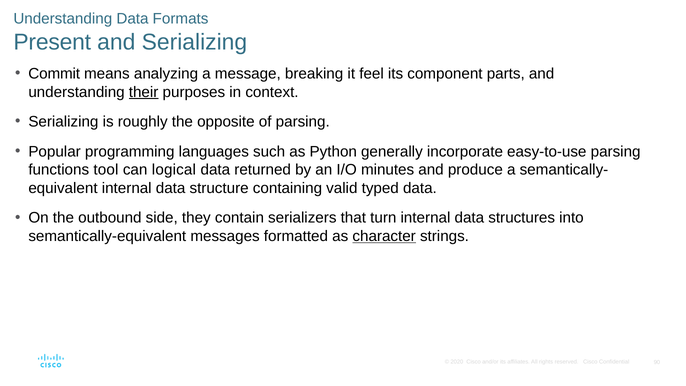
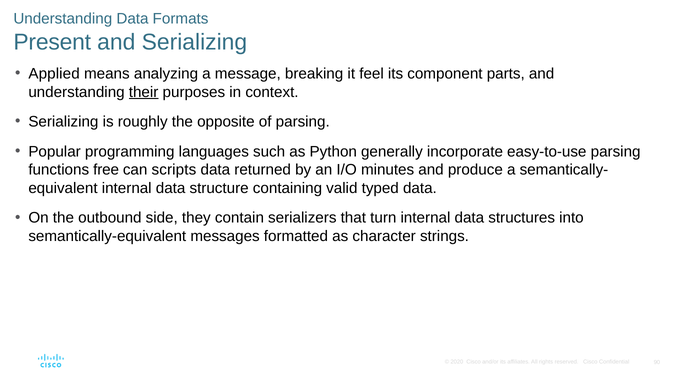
Commit: Commit -> Applied
tool: tool -> free
logical: logical -> scripts
character underline: present -> none
